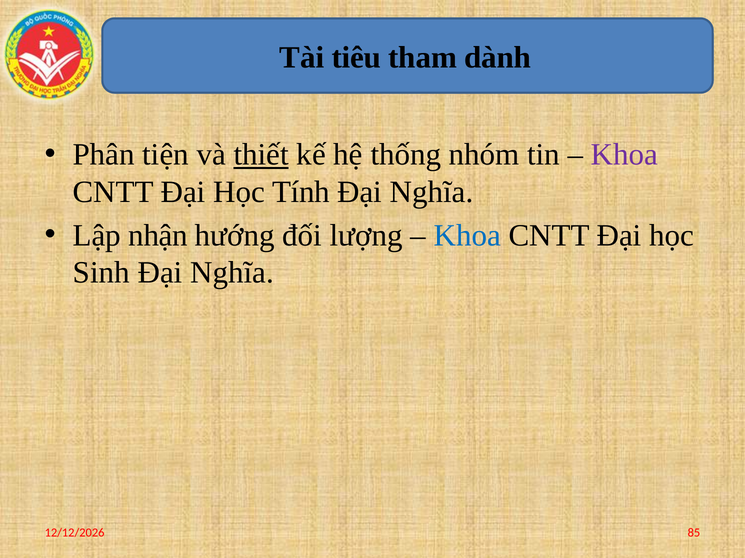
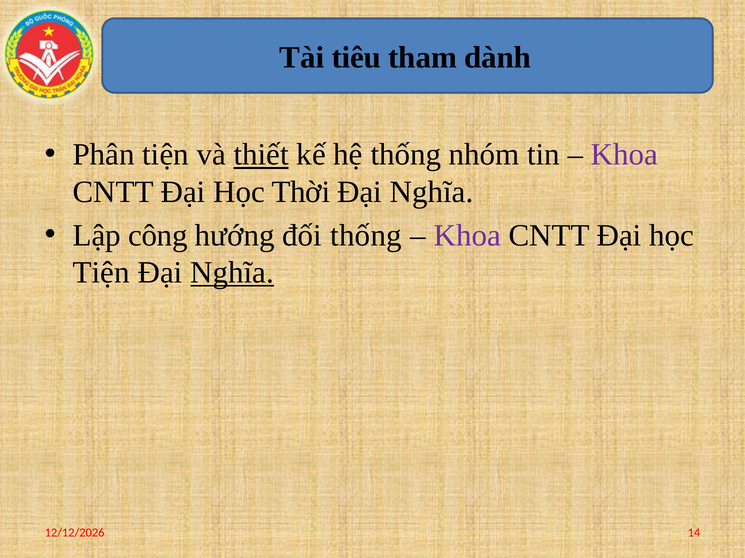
Tính: Tính -> Thời
nhận: nhận -> công
đối lượng: lượng -> thống
Khoa at (467, 236) colour: blue -> purple
Sinh at (101, 273): Sinh -> Tiện
Nghĩa at (232, 273) underline: none -> present
85: 85 -> 14
